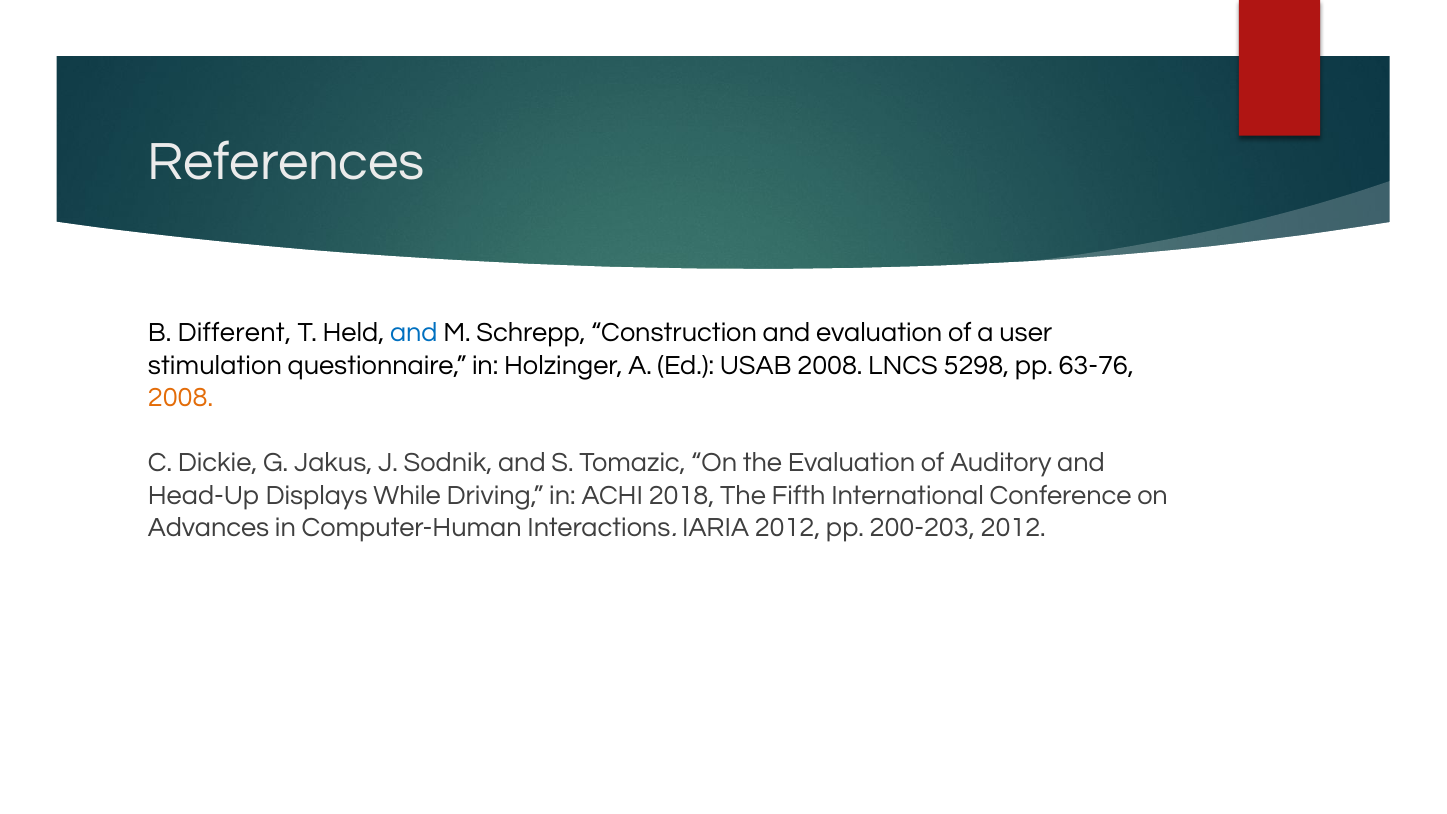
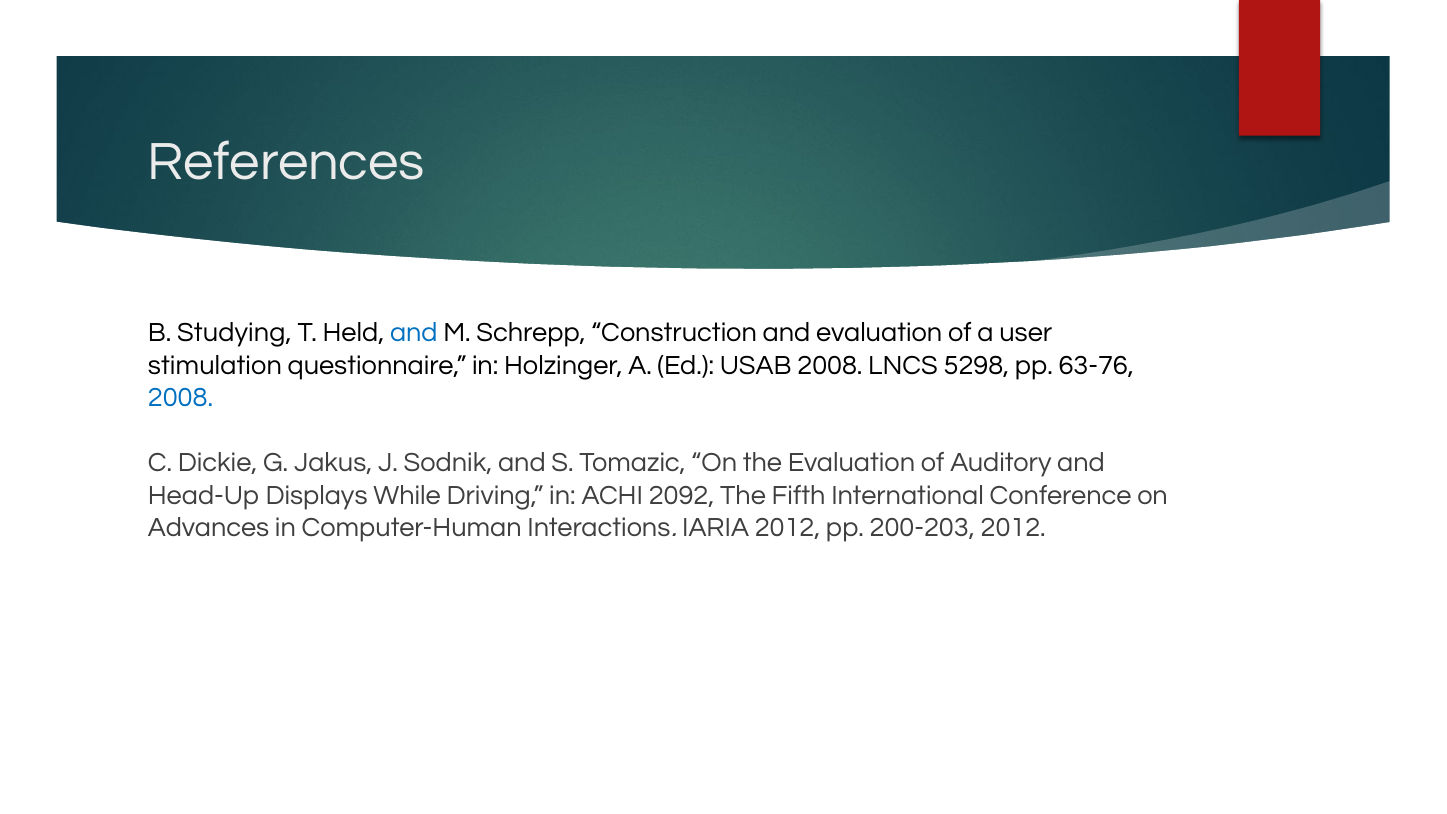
Different: Different -> Studying
2008 at (180, 398) colour: orange -> blue
2018: 2018 -> 2092
